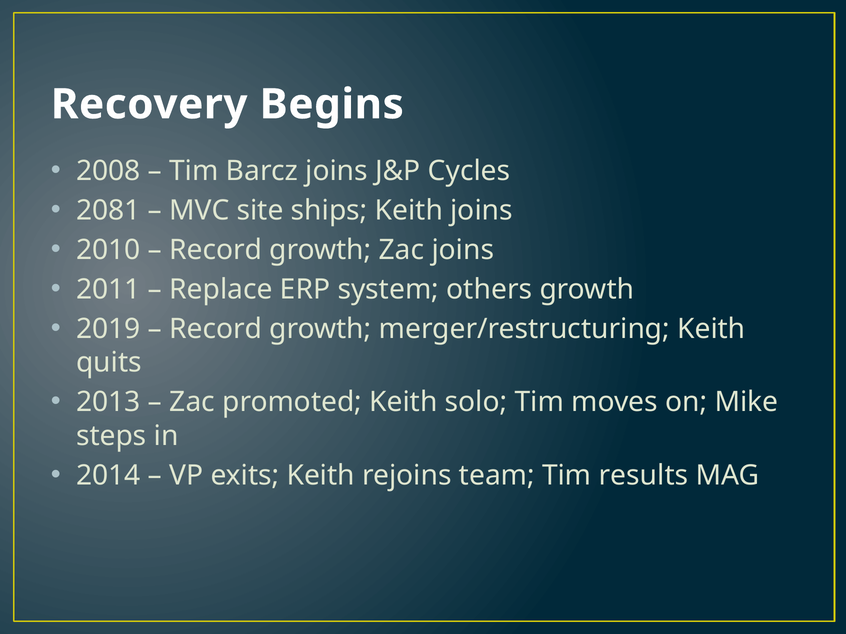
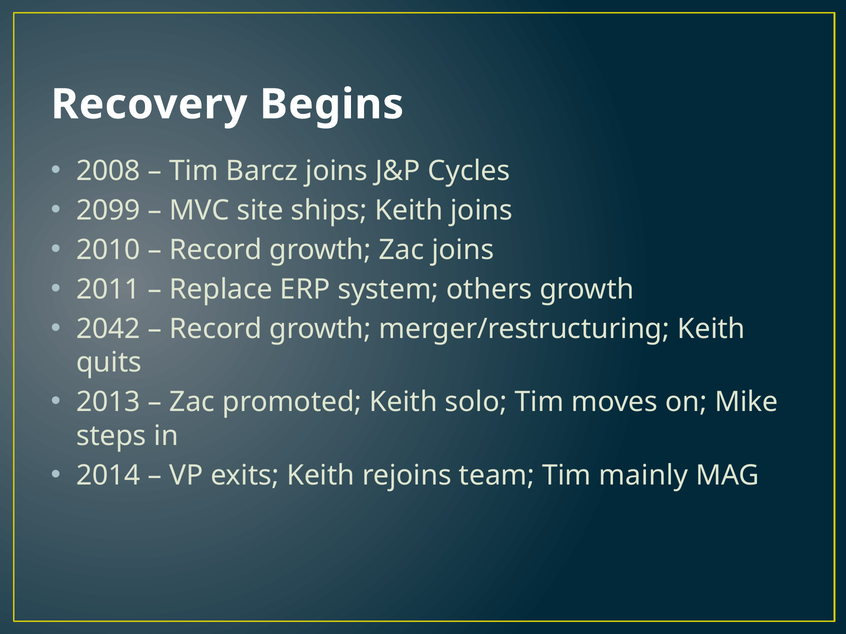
2081: 2081 -> 2099
2019: 2019 -> 2042
results: results -> mainly
